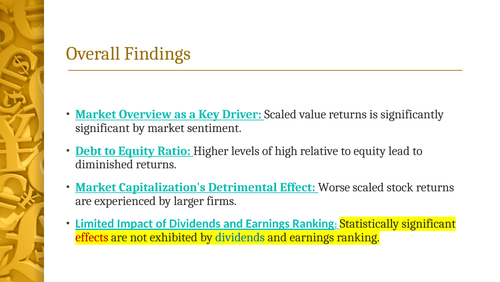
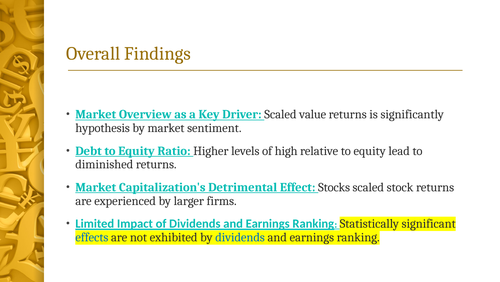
significant at (103, 128): significant -> hypothesis
Worse: Worse -> Stocks
effects colour: red -> blue
